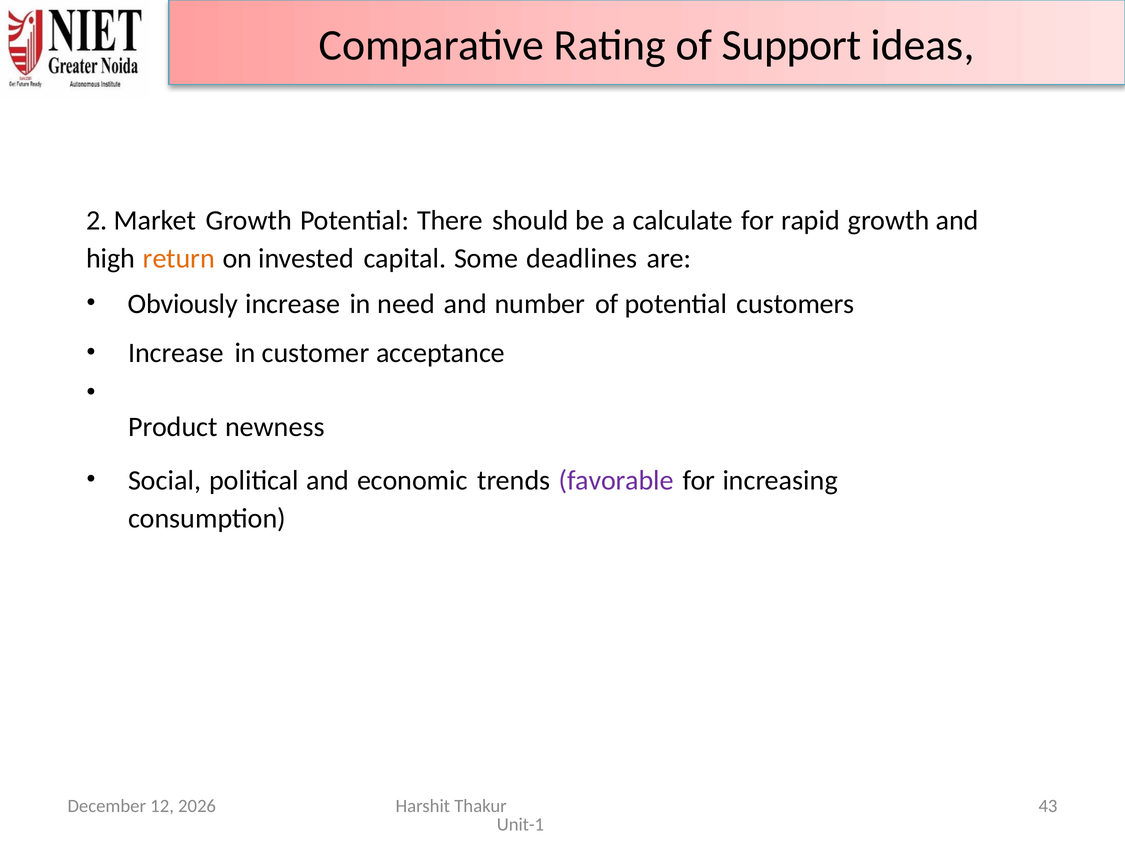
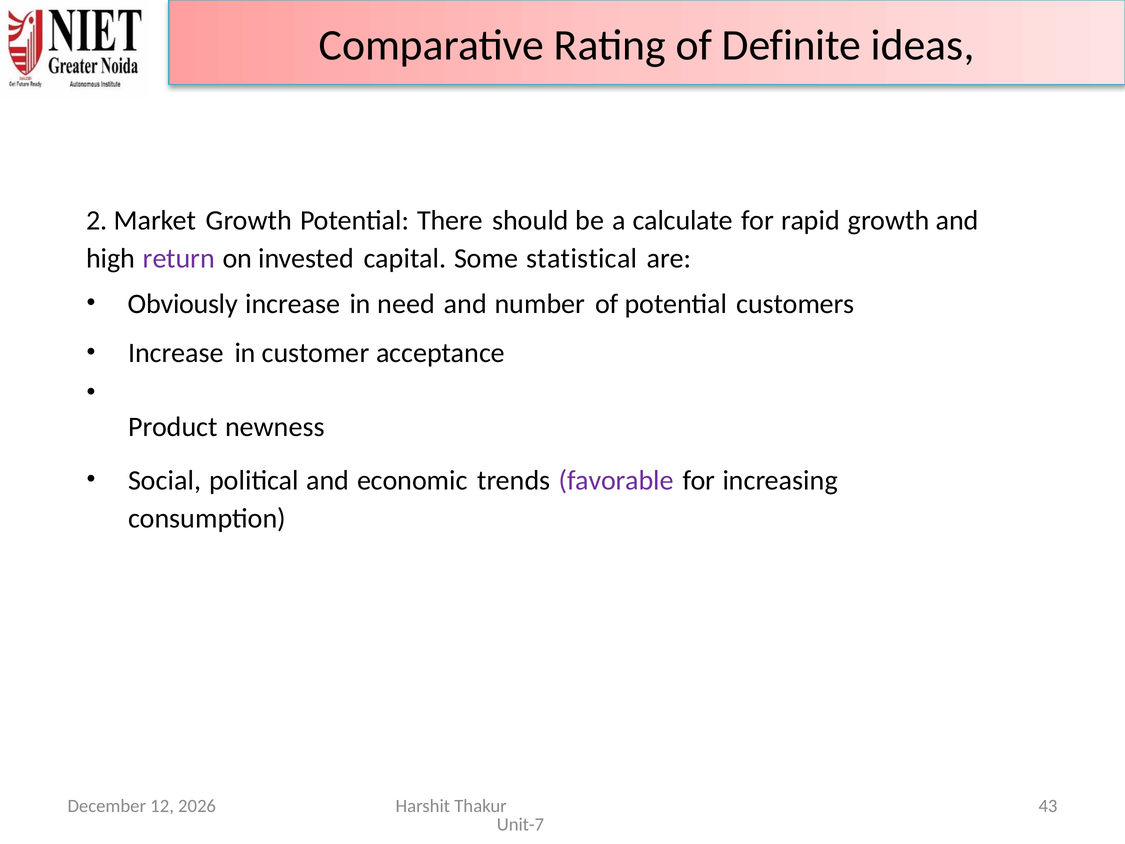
Support: Support -> Definite
return colour: orange -> purple
deadlines: deadlines -> statistical
Unit-1: Unit-1 -> Unit-7
